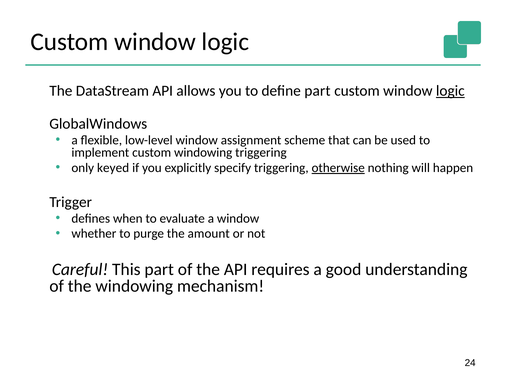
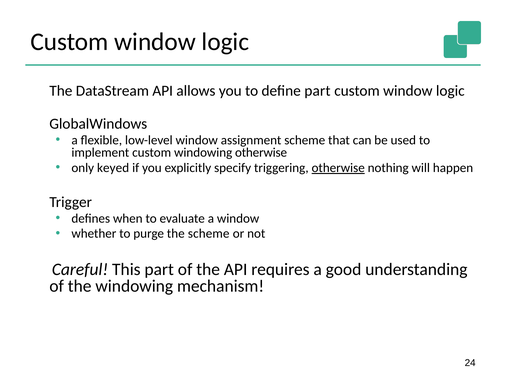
logic at (450, 91) underline: present -> none
windowing triggering: triggering -> otherwise
the amount: amount -> scheme
